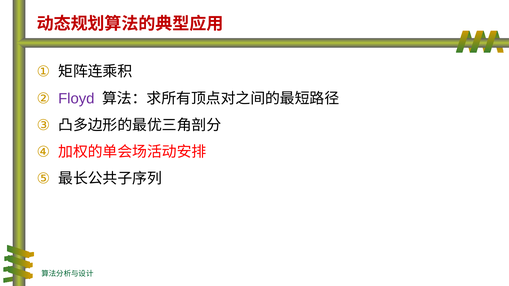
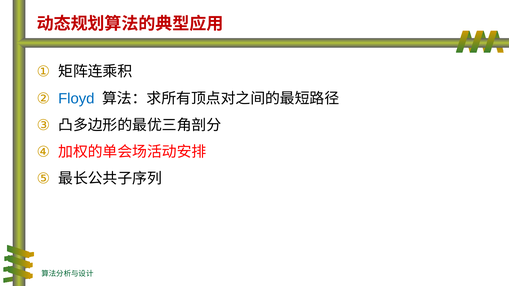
Floyd colour: purple -> blue
